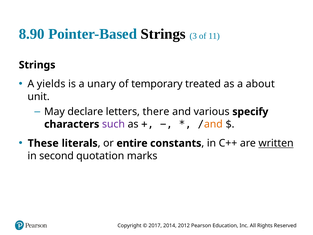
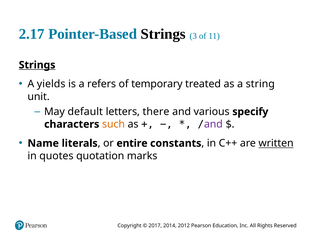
8.90: 8.90 -> 2.17
Strings at (37, 65) underline: none -> present
unary: unary -> refers
about: about -> string
declare: declare -> default
such colour: purple -> orange
and at (213, 124) colour: orange -> purple
These: These -> Name
second: second -> quotes
